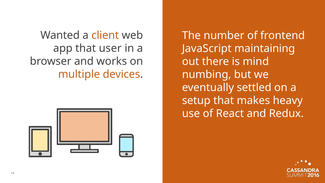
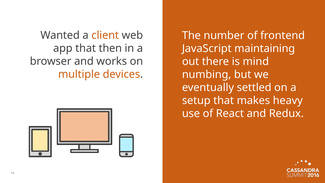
user: user -> then
